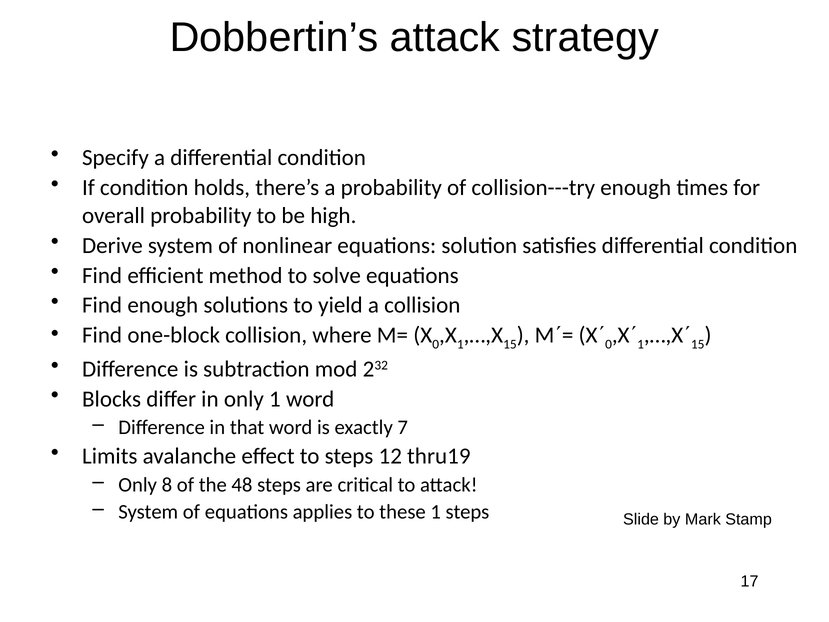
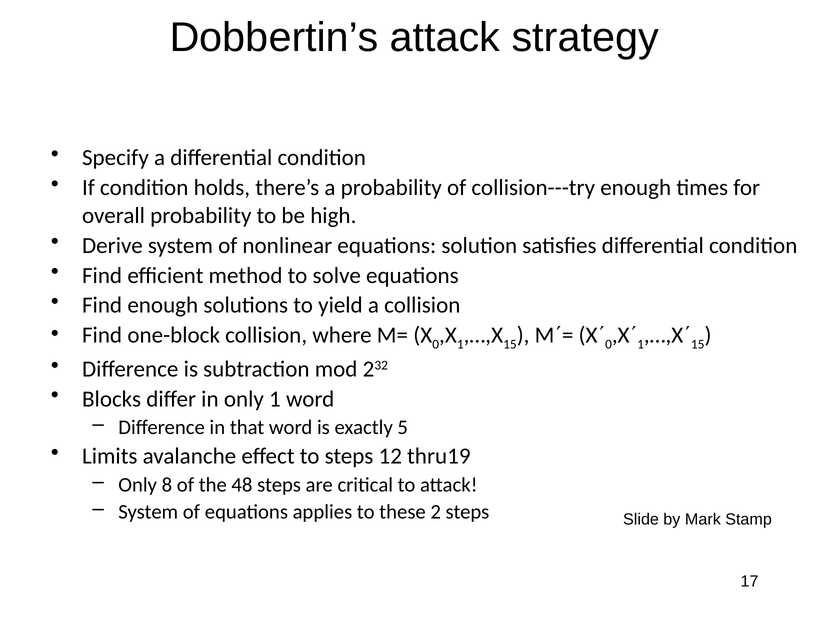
7: 7 -> 5
these 1: 1 -> 2
